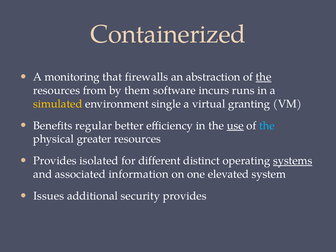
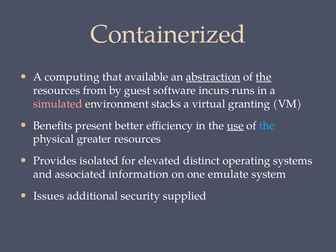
monitoring: monitoring -> computing
firewalls: firewalls -> available
abstraction underline: none -> present
them: them -> guest
simulated colour: yellow -> pink
single: single -> stacks
regular: regular -> present
different: different -> elevated
systems underline: present -> none
elevated: elevated -> emulate
security provides: provides -> supplied
